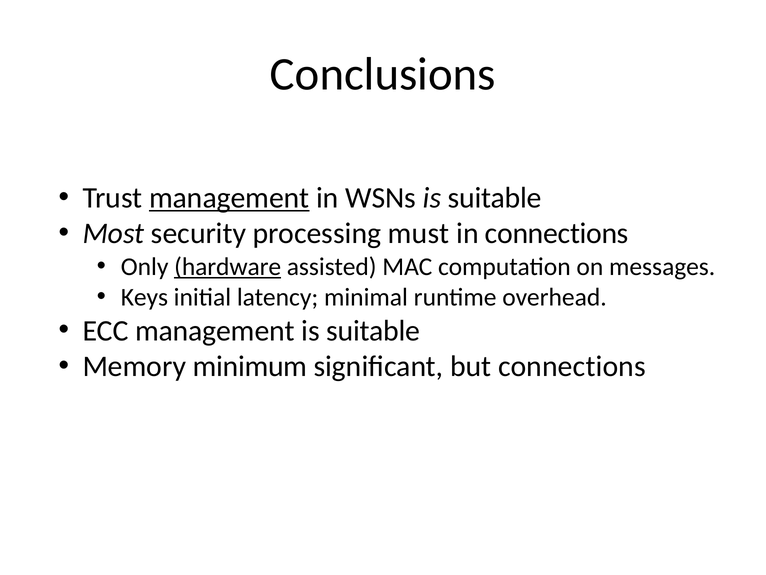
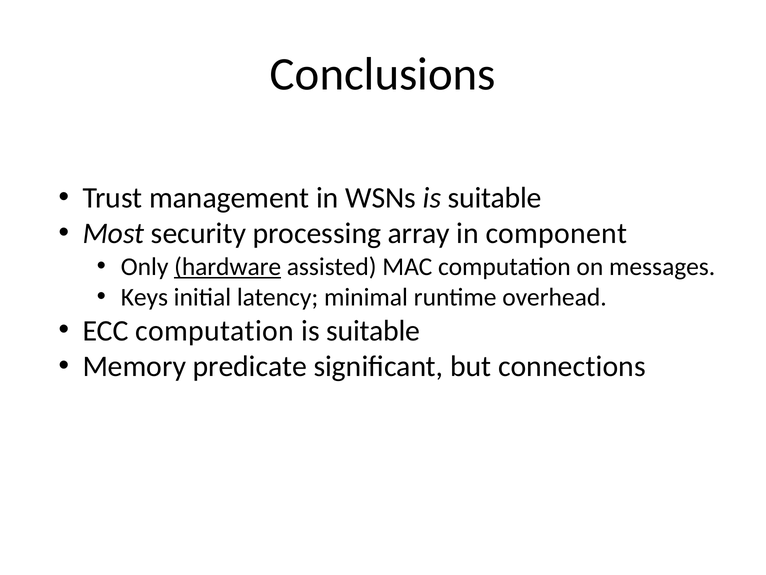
management at (229, 198) underline: present -> none
must: must -> array
in connections: connections -> component
ECC management: management -> computation
minimum: minimum -> predicate
